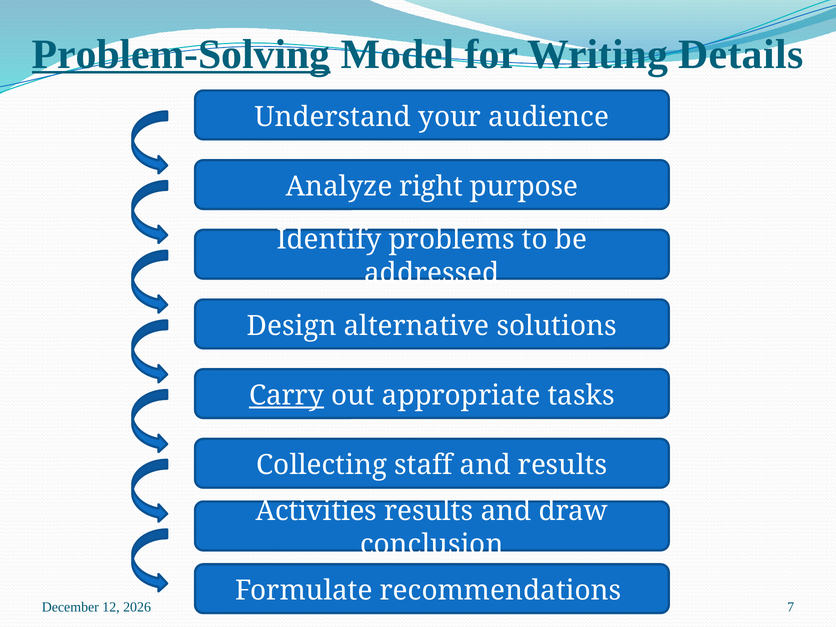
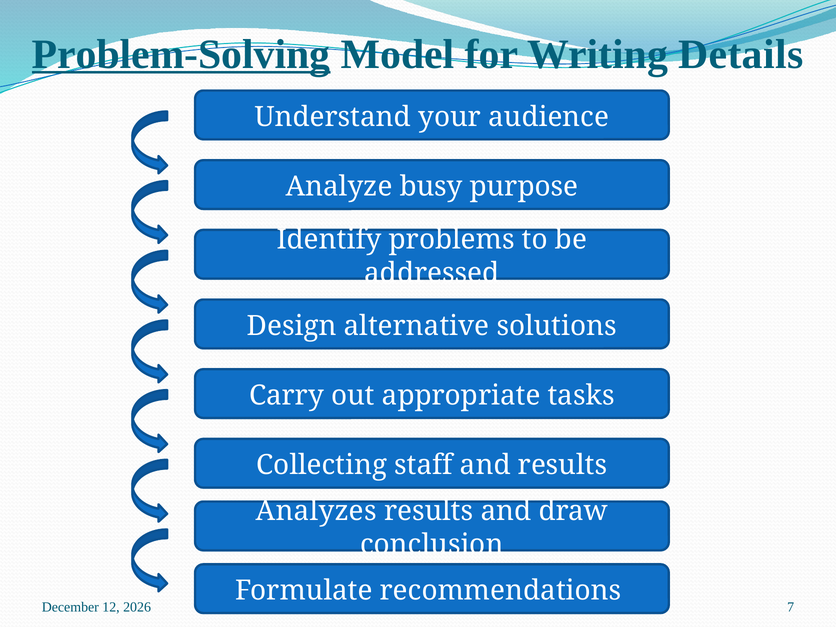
right: right -> busy
Carry underline: present -> none
Activities: Activities -> Analyzes
